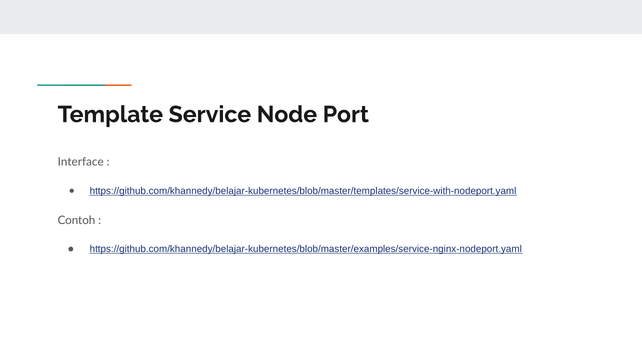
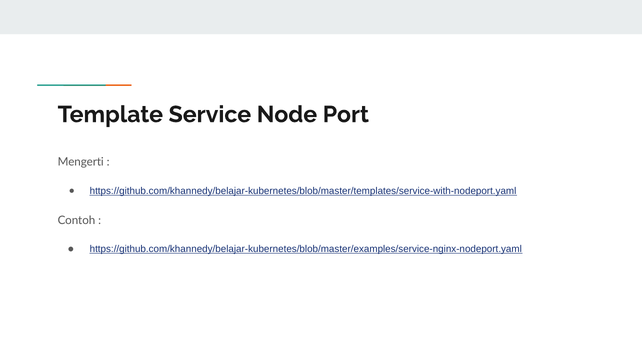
Interface: Interface -> Mengerti
